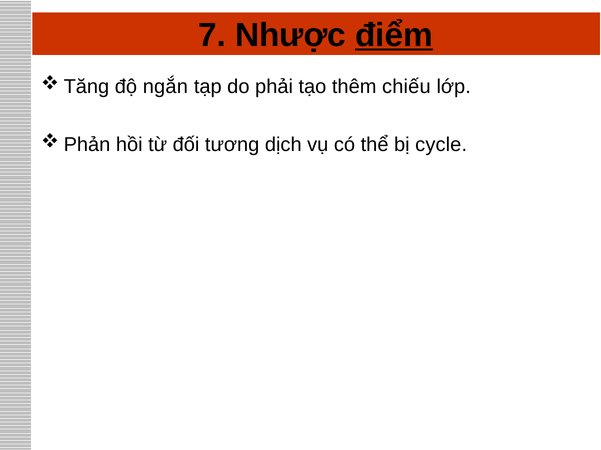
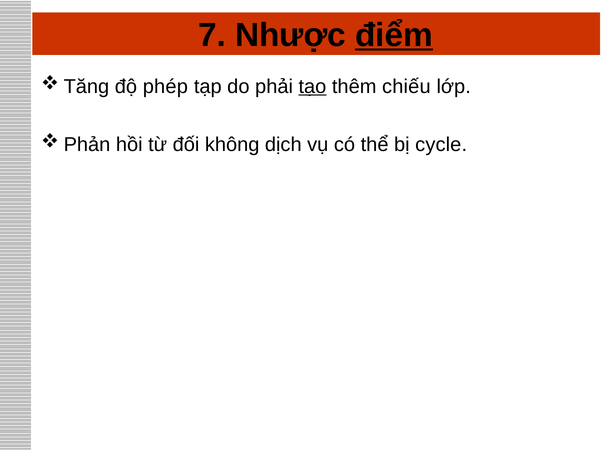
ngắn: ngắn -> phép
tạo underline: none -> present
tương: tương -> không
